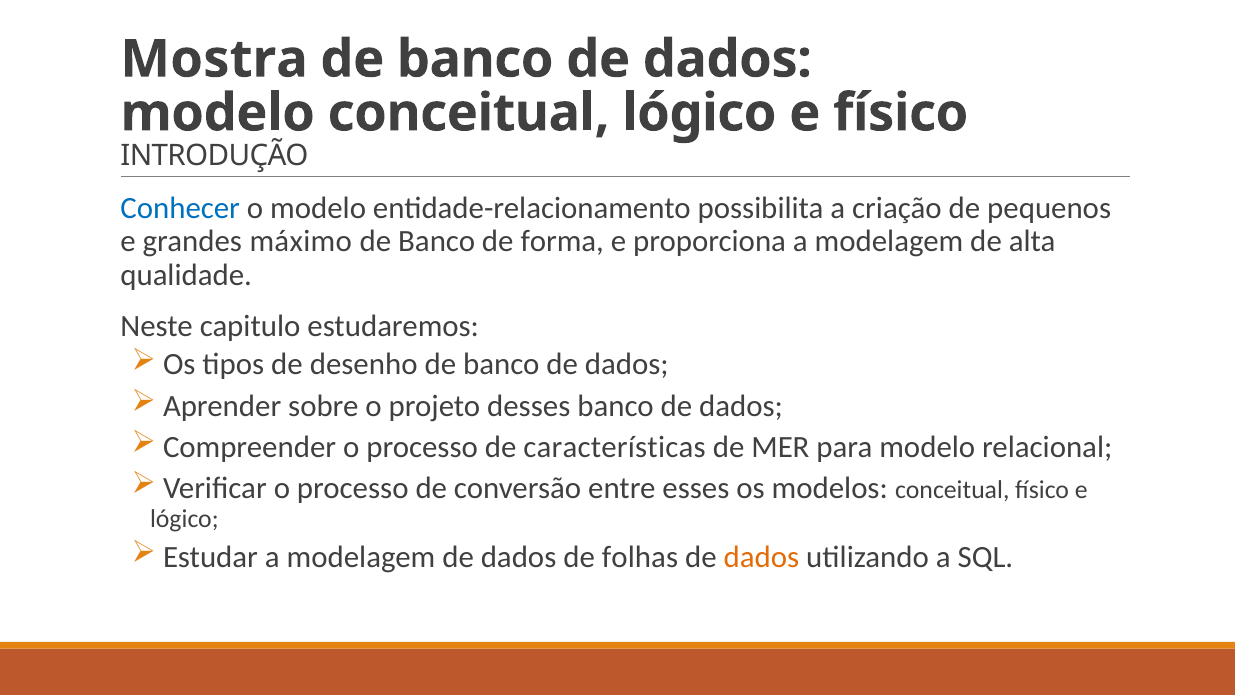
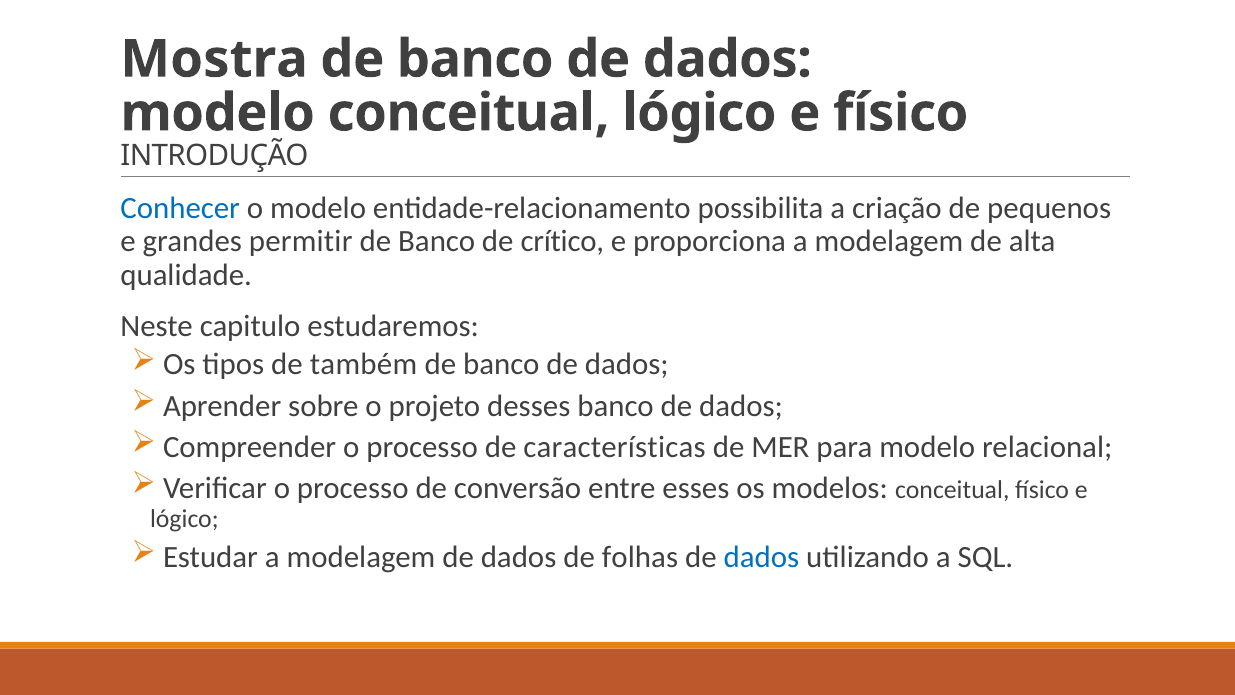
máximo: máximo -> permitir
forma: forma -> crítico
desenho: desenho -> também
dados at (761, 557) colour: orange -> blue
